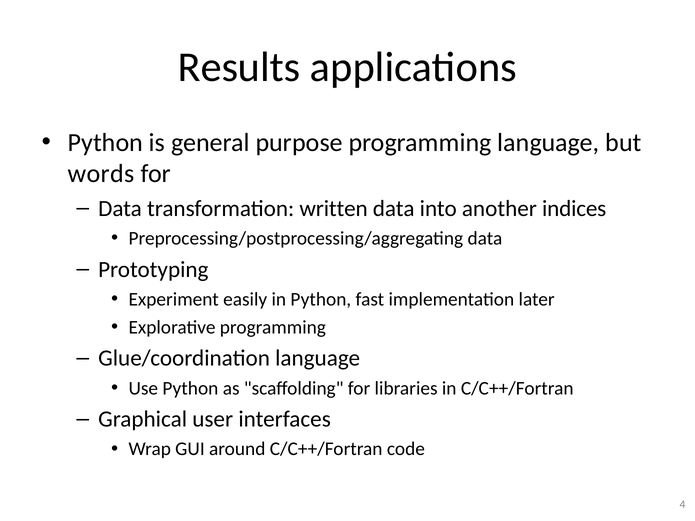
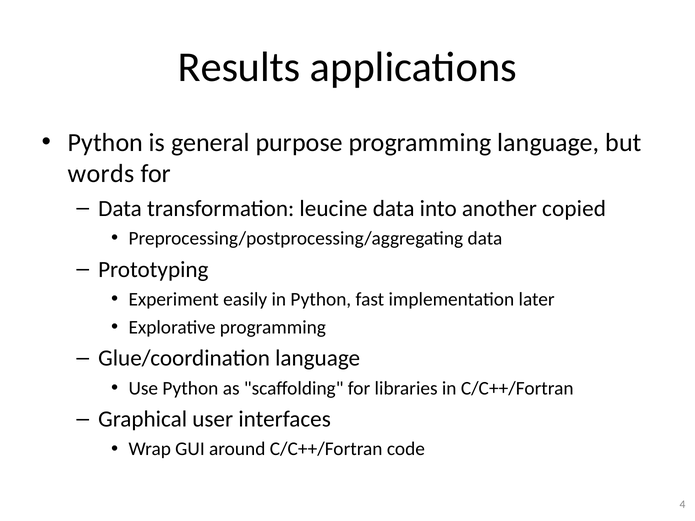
written: written -> leucine
indices: indices -> copied
